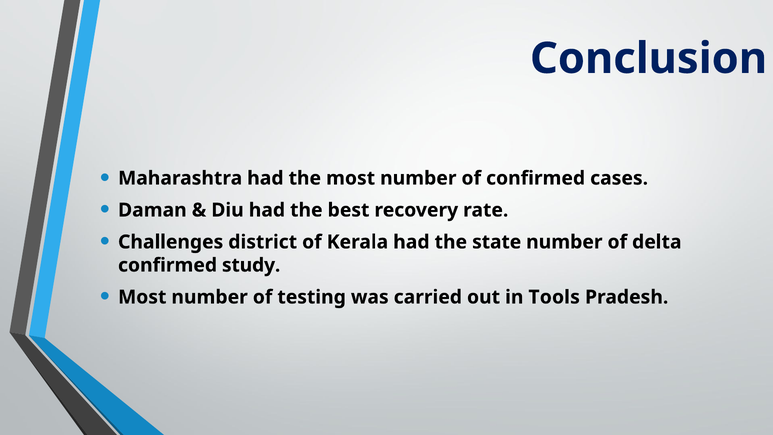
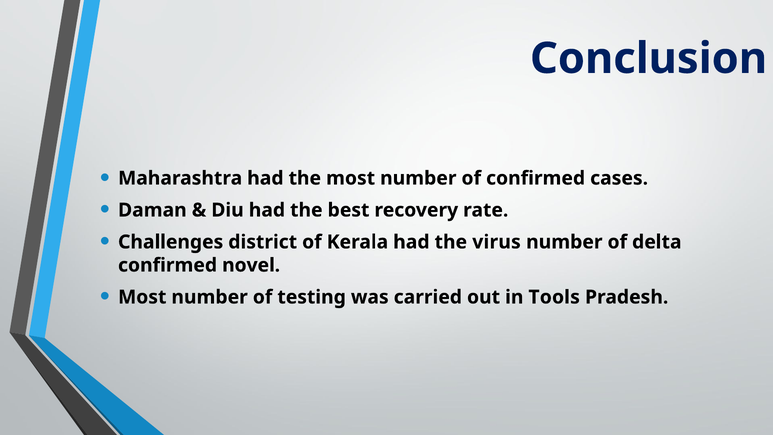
state: state -> virus
study: study -> novel
